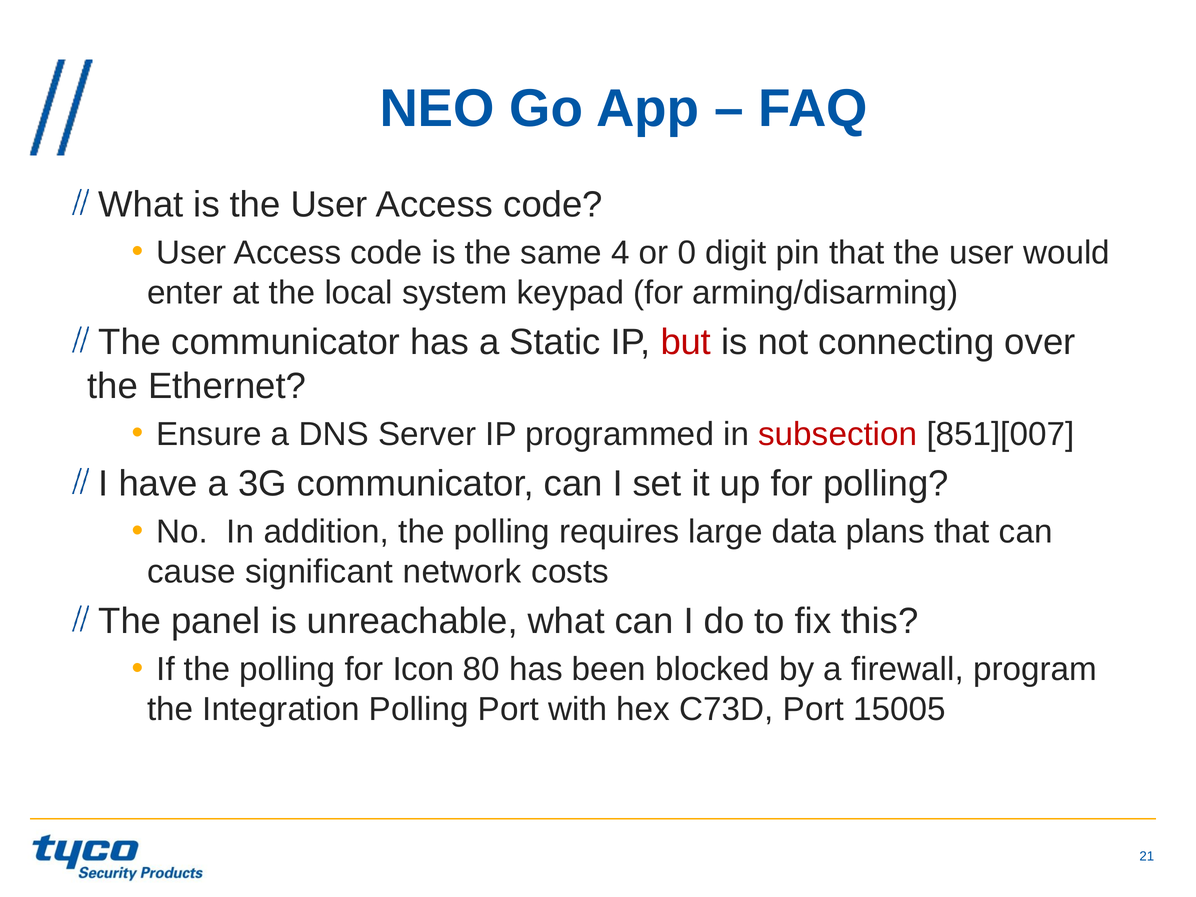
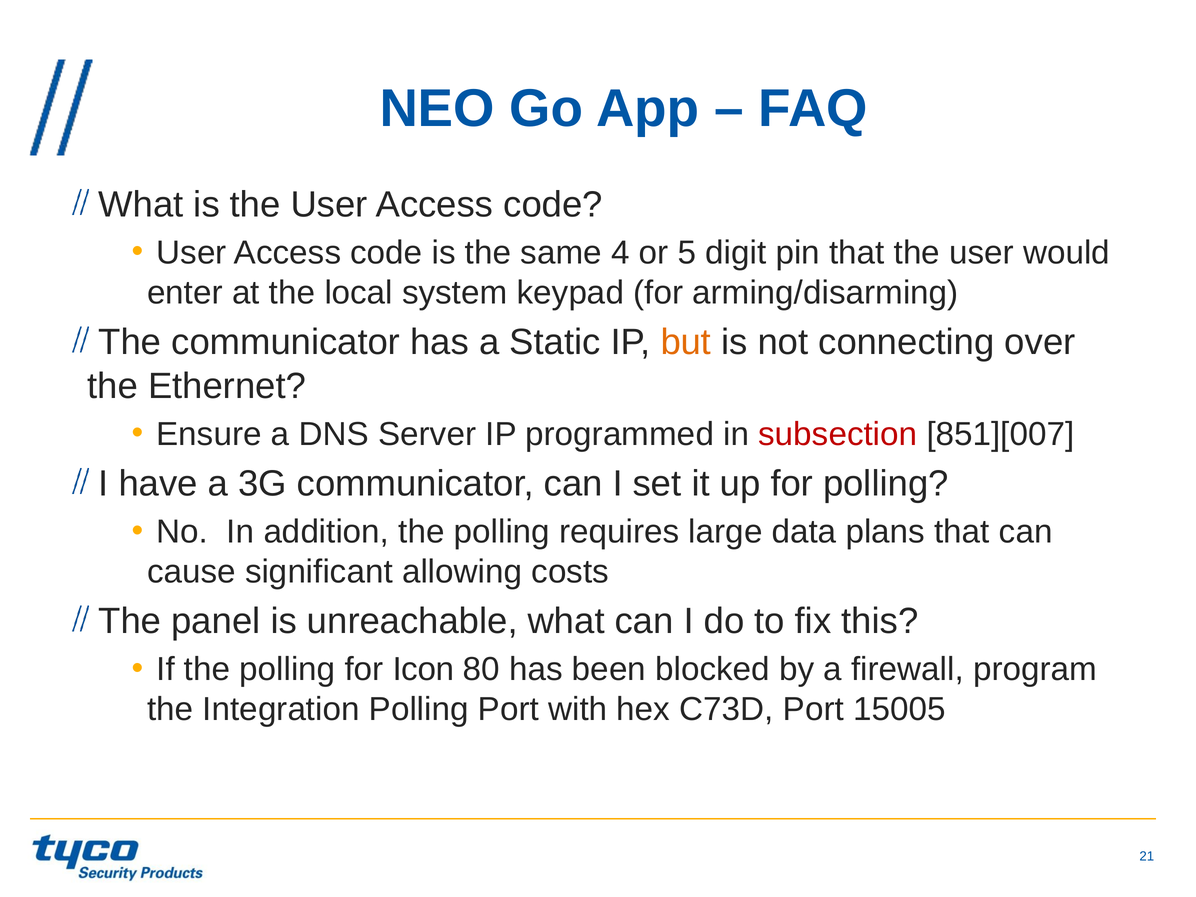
0: 0 -> 5
but colour: red -> orange
network: network -> allowing
